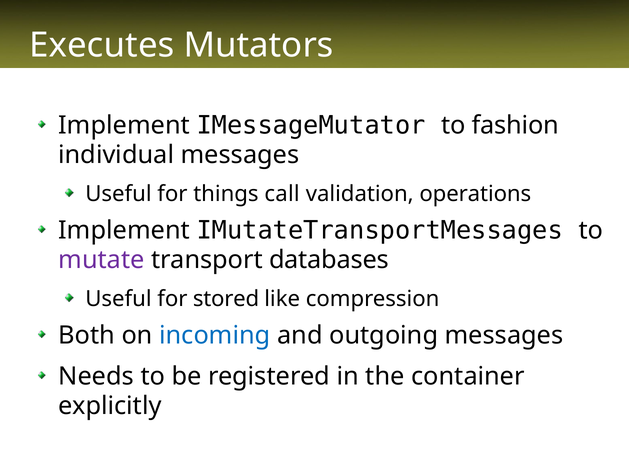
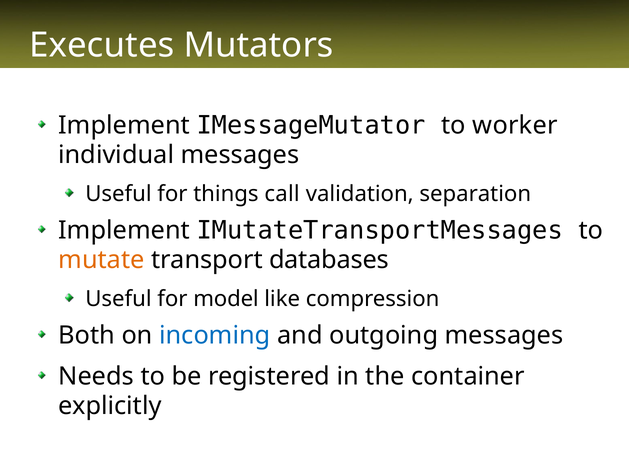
fashion: fashion -> worker
operations: operations -> separation
mutate colour: purple -> orange
stored: stored -> model
